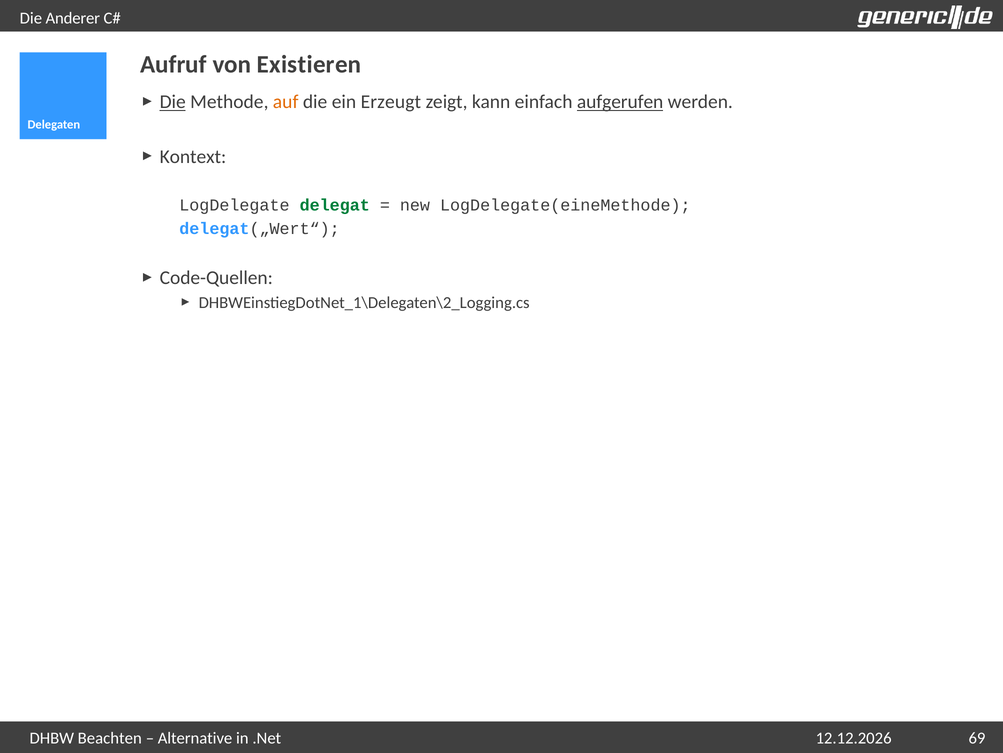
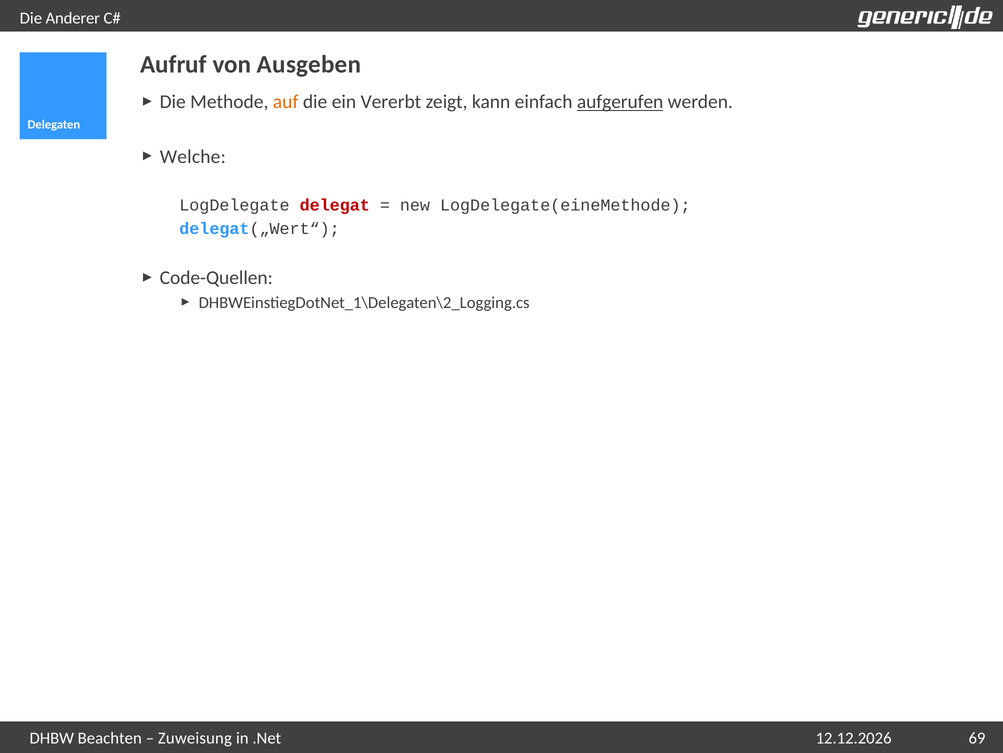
Existieren: Existieren -> Ausgeben
Die at (173, 102) underline: present -> none
Erzeugt: Erzeugt -> Vererbt
Kontext: Kontext -> Welche
delegat colour: green -> red
Alternative: Alternative -> Zuweisung
